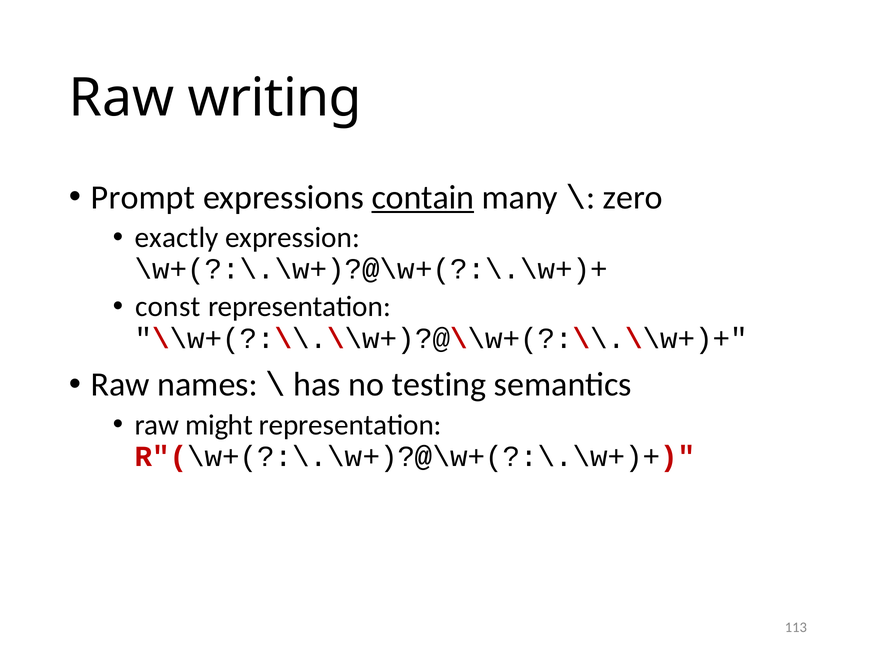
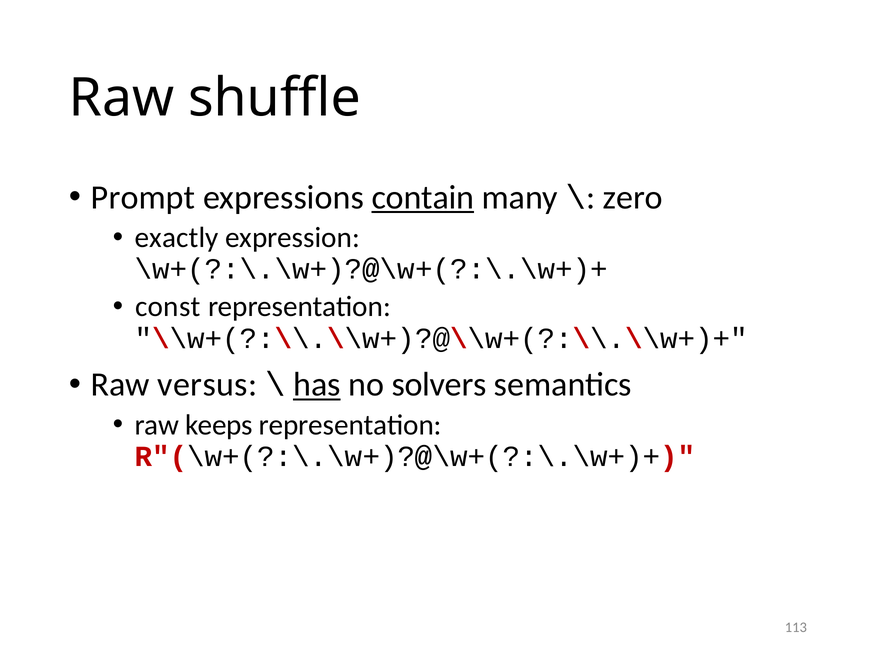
writing: writing -> shuffle
names: names -> versus
has underline: none -> present
testing: testing -> solvers
might: might -> keeps
